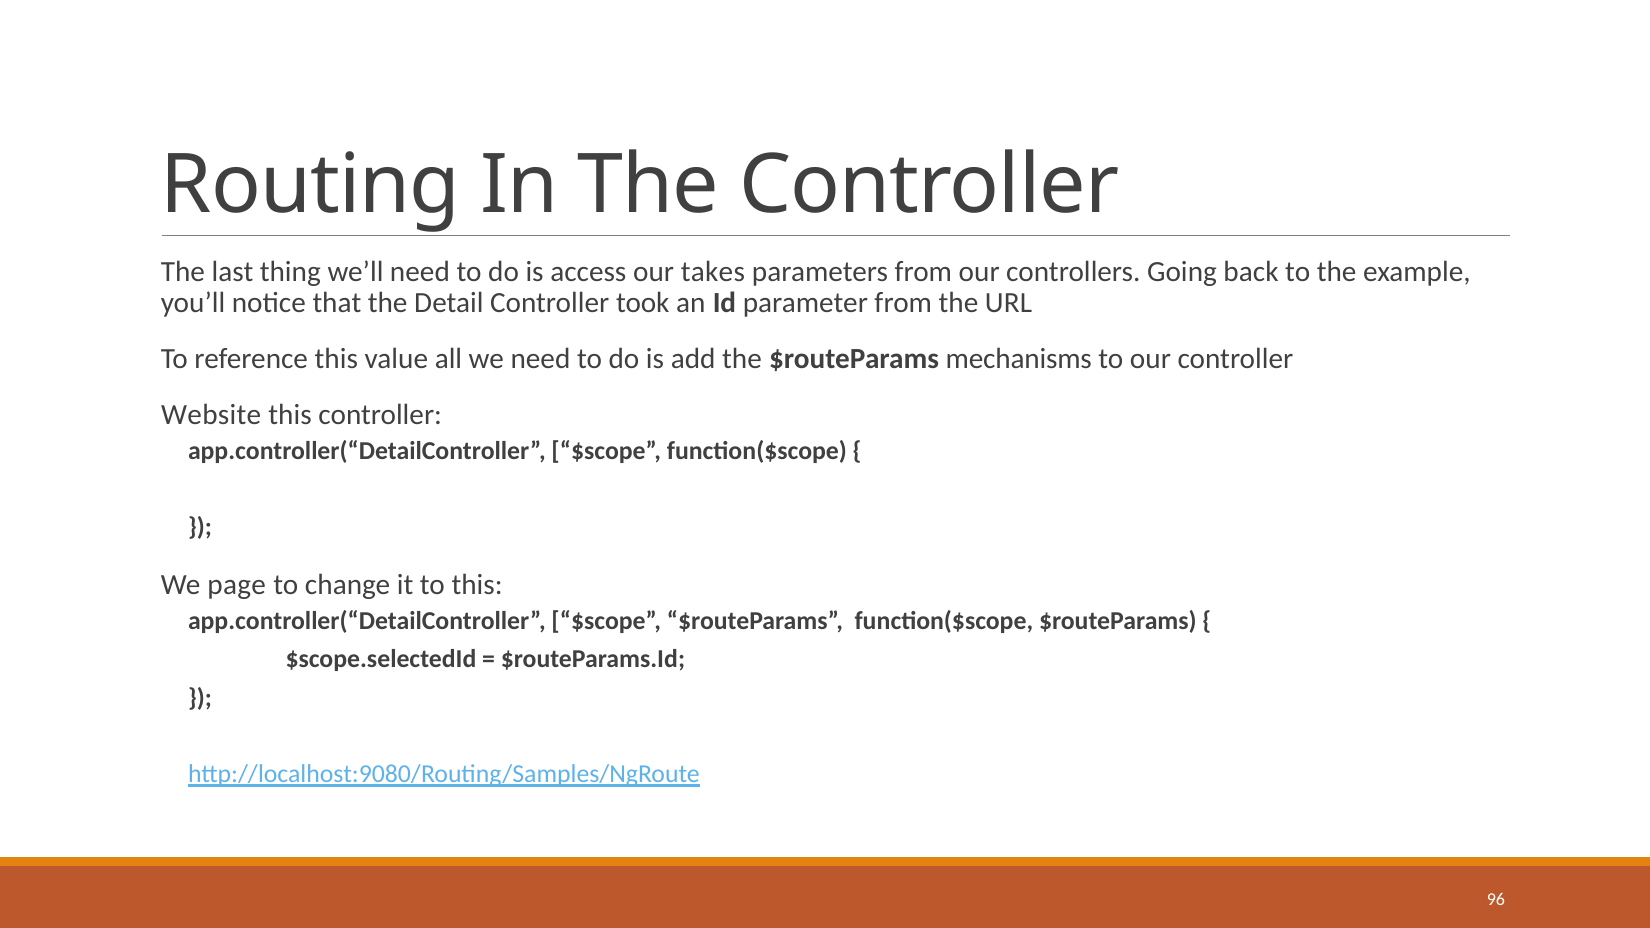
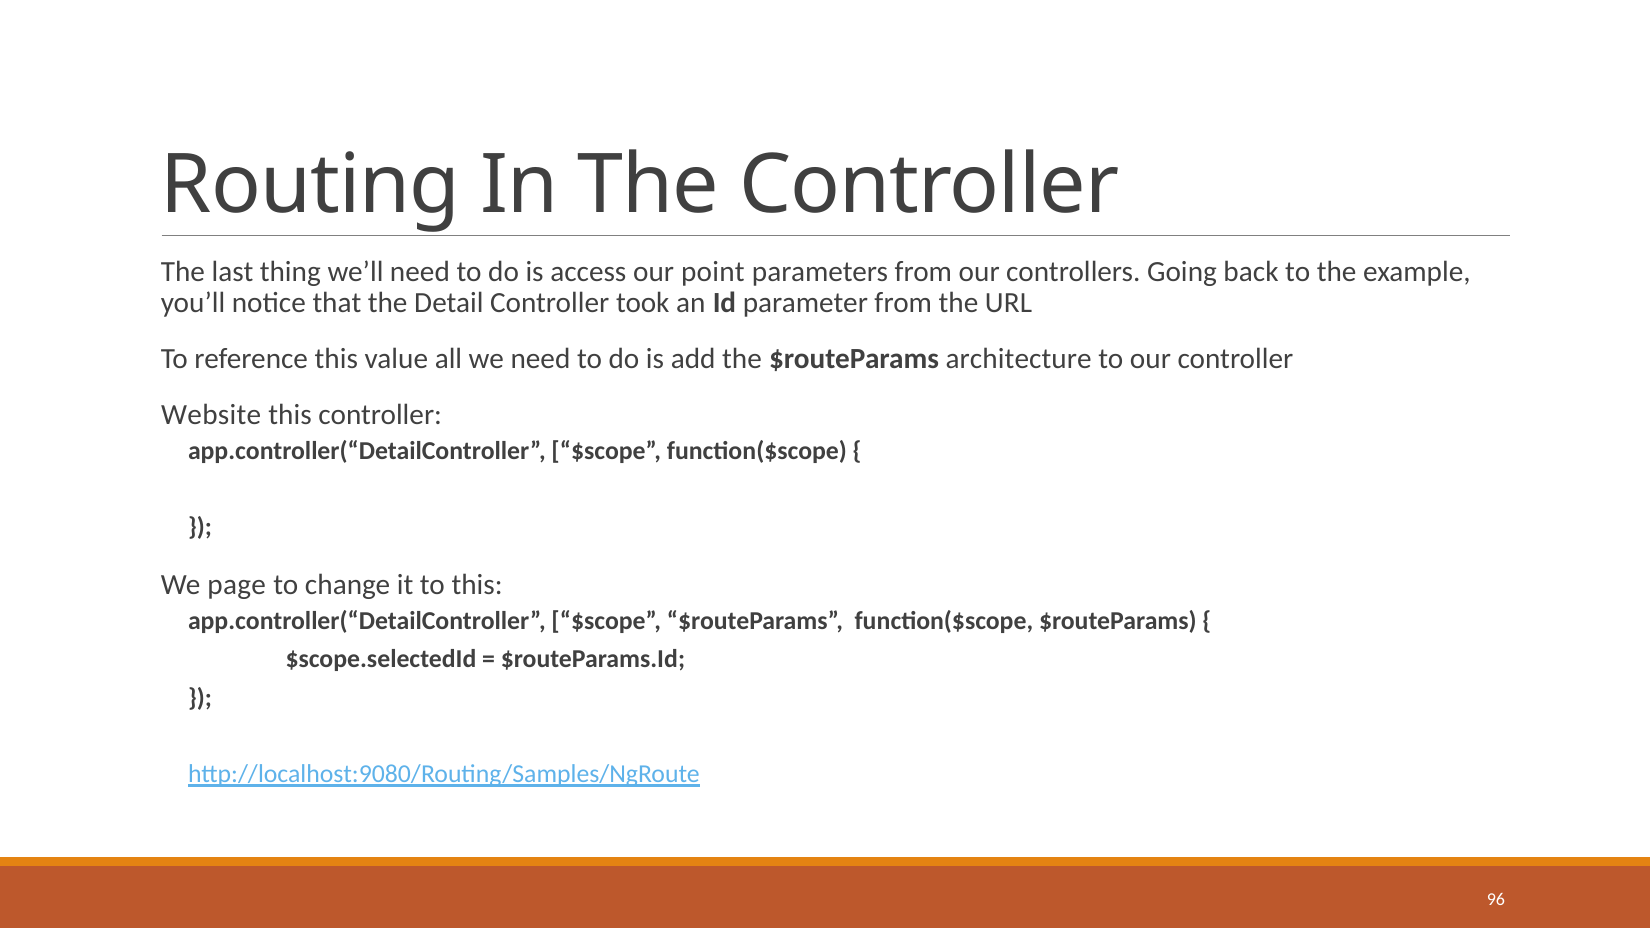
takes: takes -> point
mechanisms: mechanisms -> architecture
